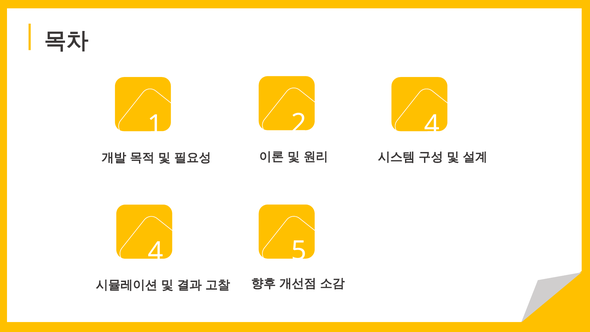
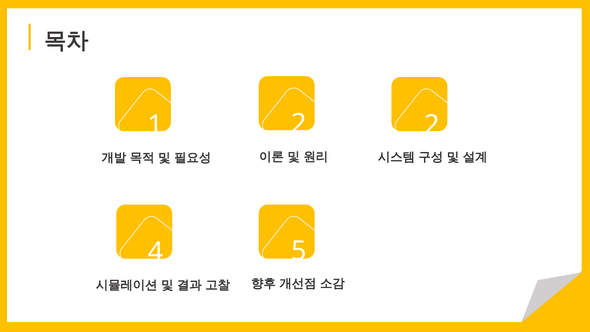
2 4: 4 -> 2
